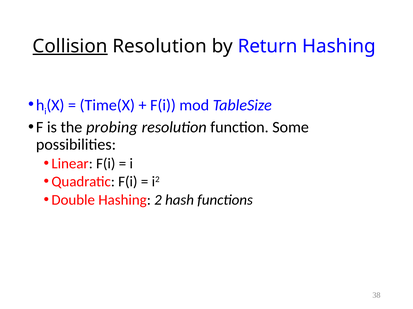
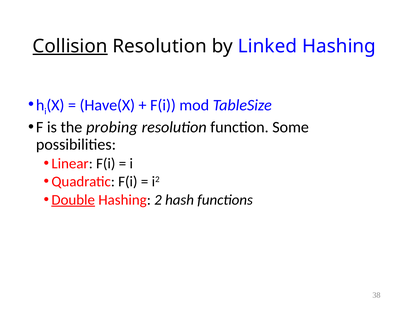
Return: Return -> Linked
Time(X: Time(X -> Have(X
Double underline: none -> present
